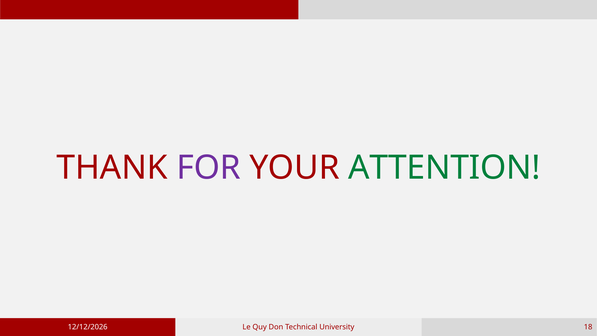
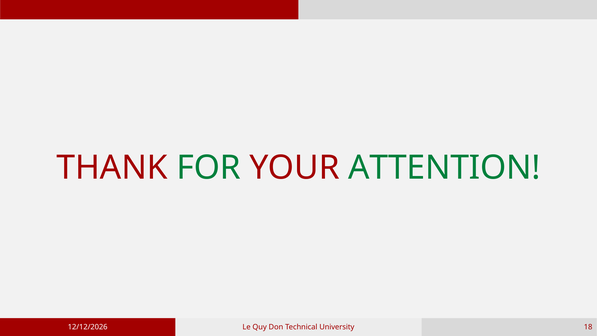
FOR colour: purple -> green
